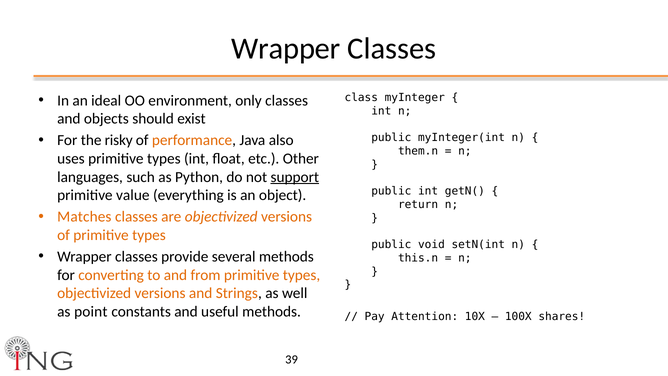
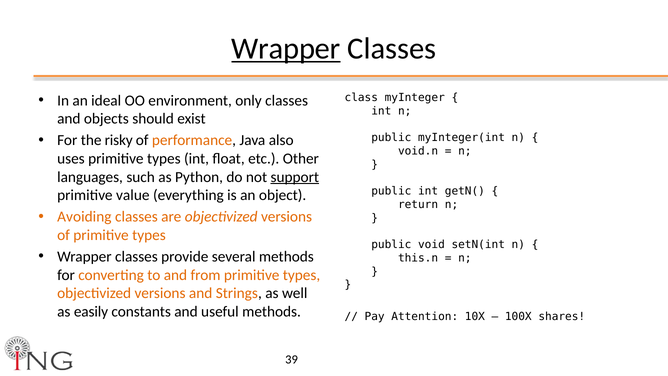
Wrapper at (286, 48) underline: none -> present
them.n: them.n -> void.n
Matches: Matches -> Avoiding
point: point -> easily
